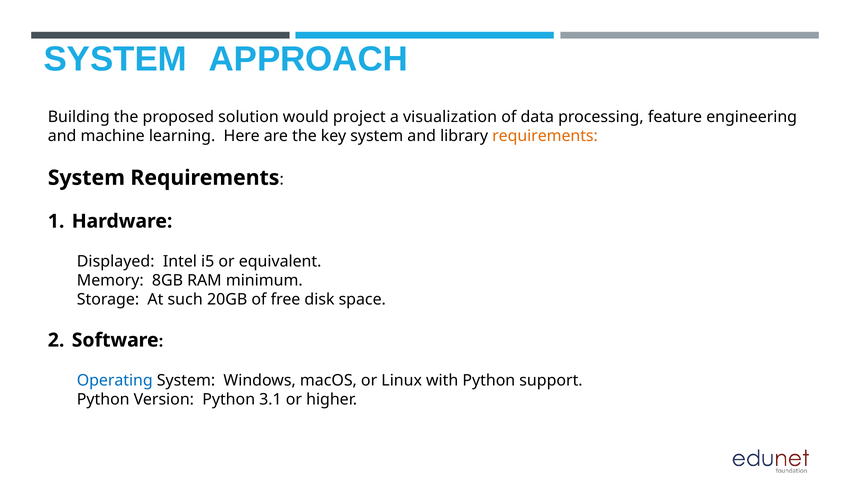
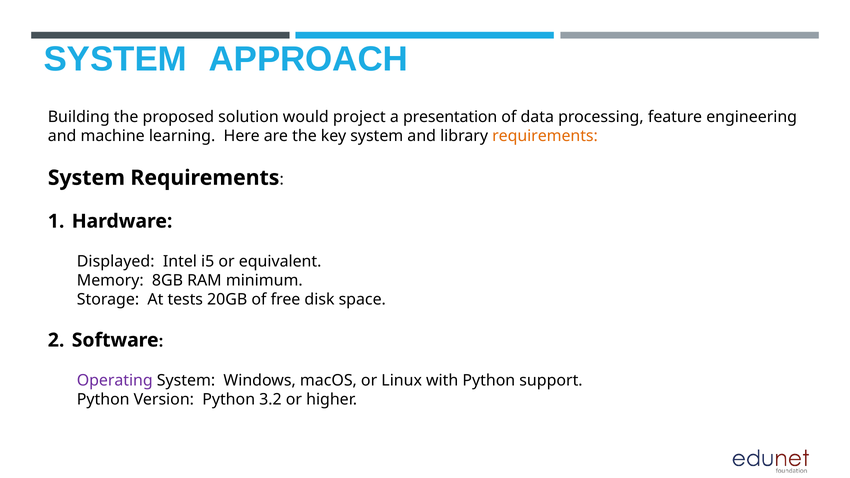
visualization: visualization -> presentation
such: such -> tests
Operating colour: blue -> purple
3.1: 3.1 -> 3.2
